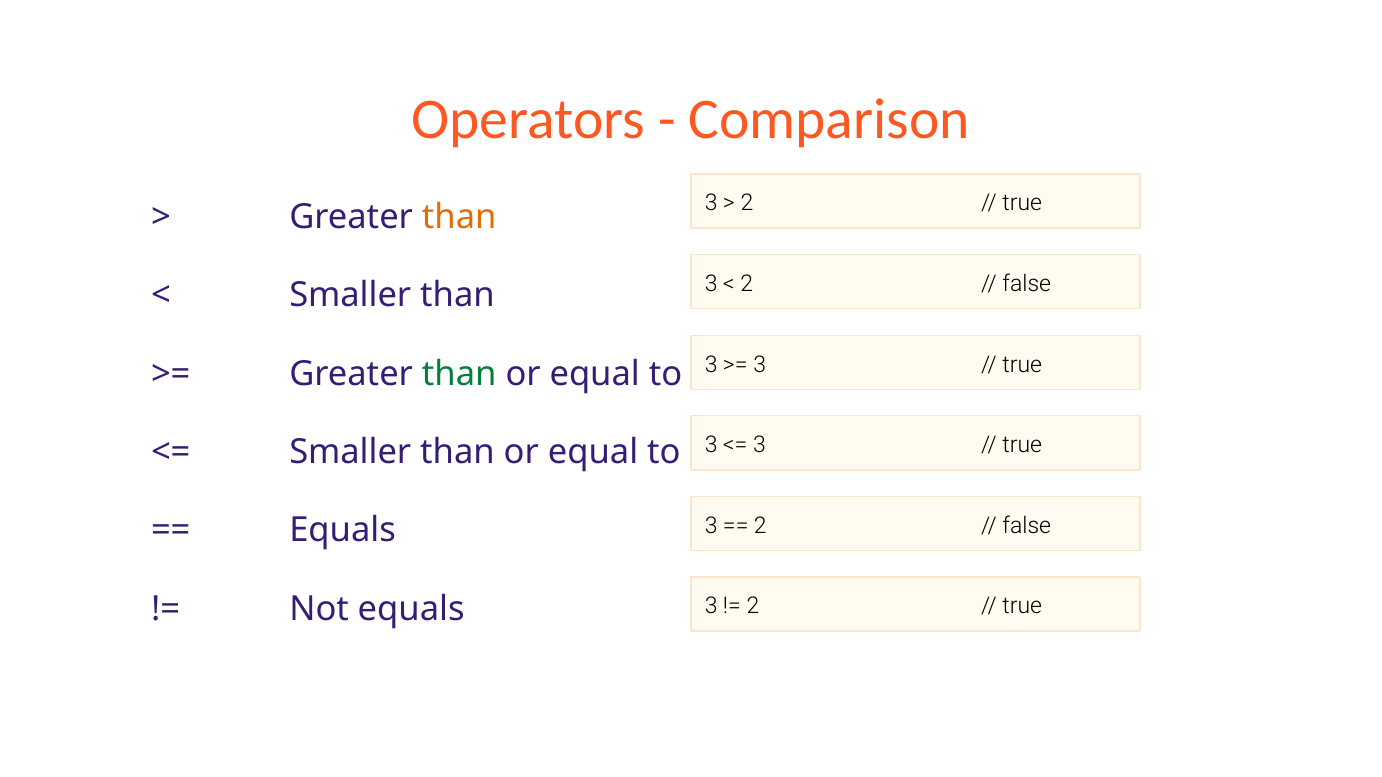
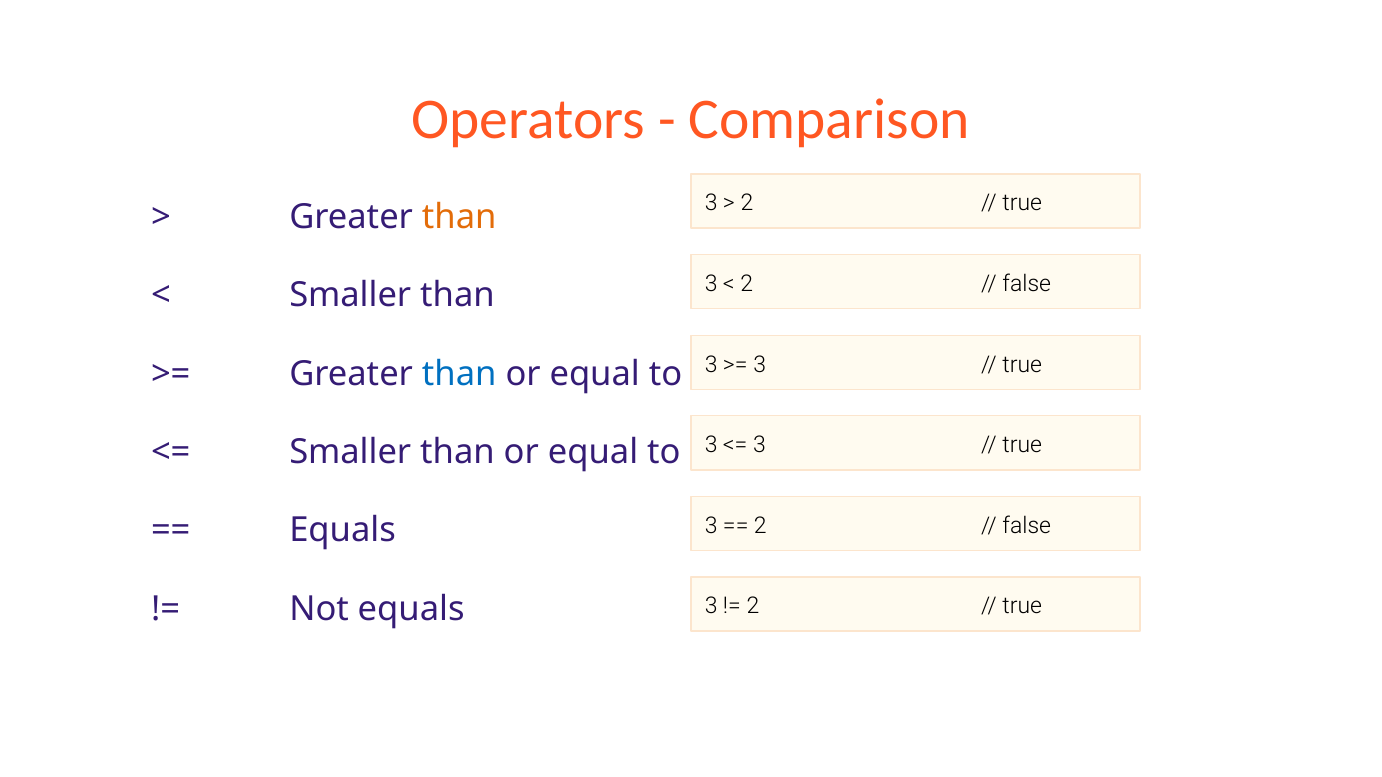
than at (459, 374) colour: green -> blue
